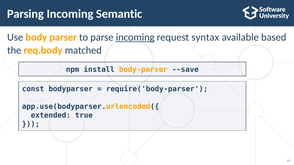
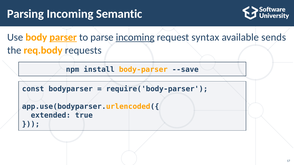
parser underline: none -> present
based: based -> sends
matched: matched -> requests
